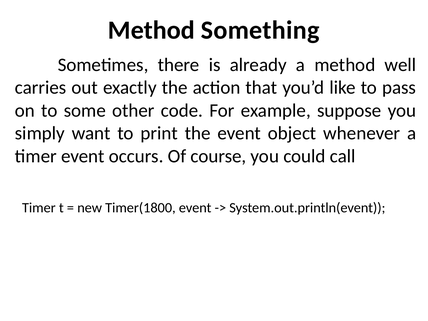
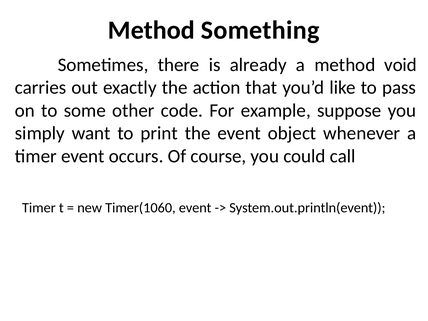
well: well -> void
Timer(1800: Timer(1800 -> Timer(1060
